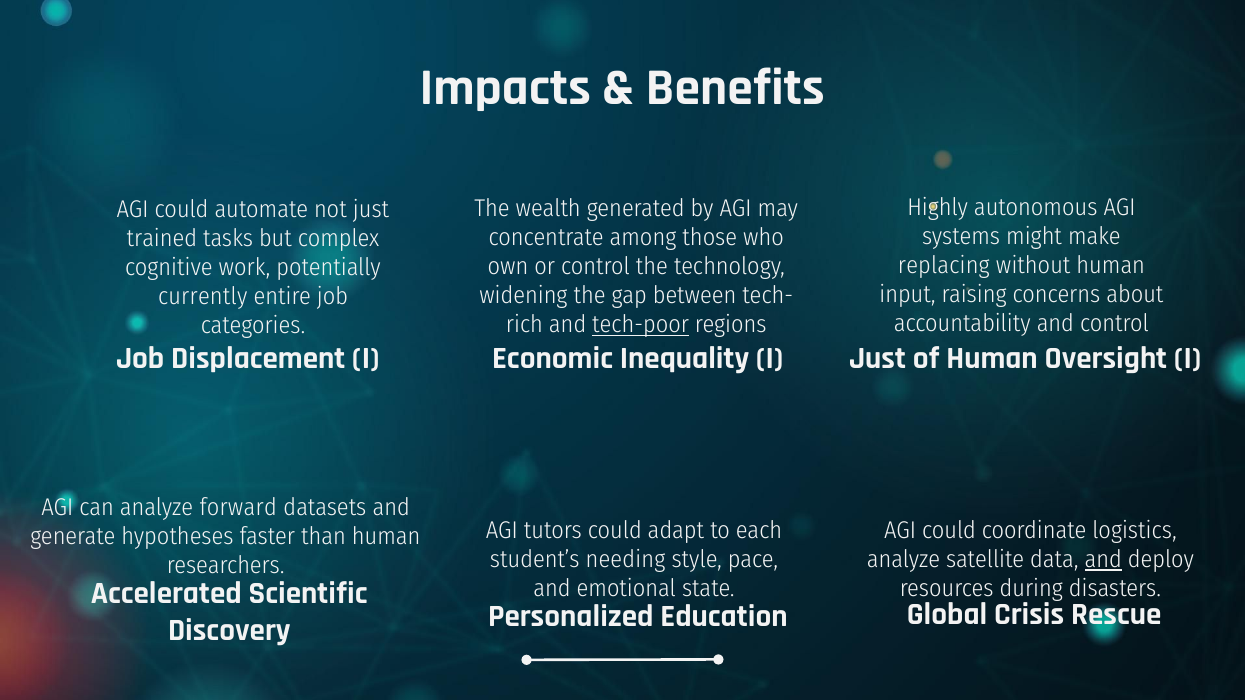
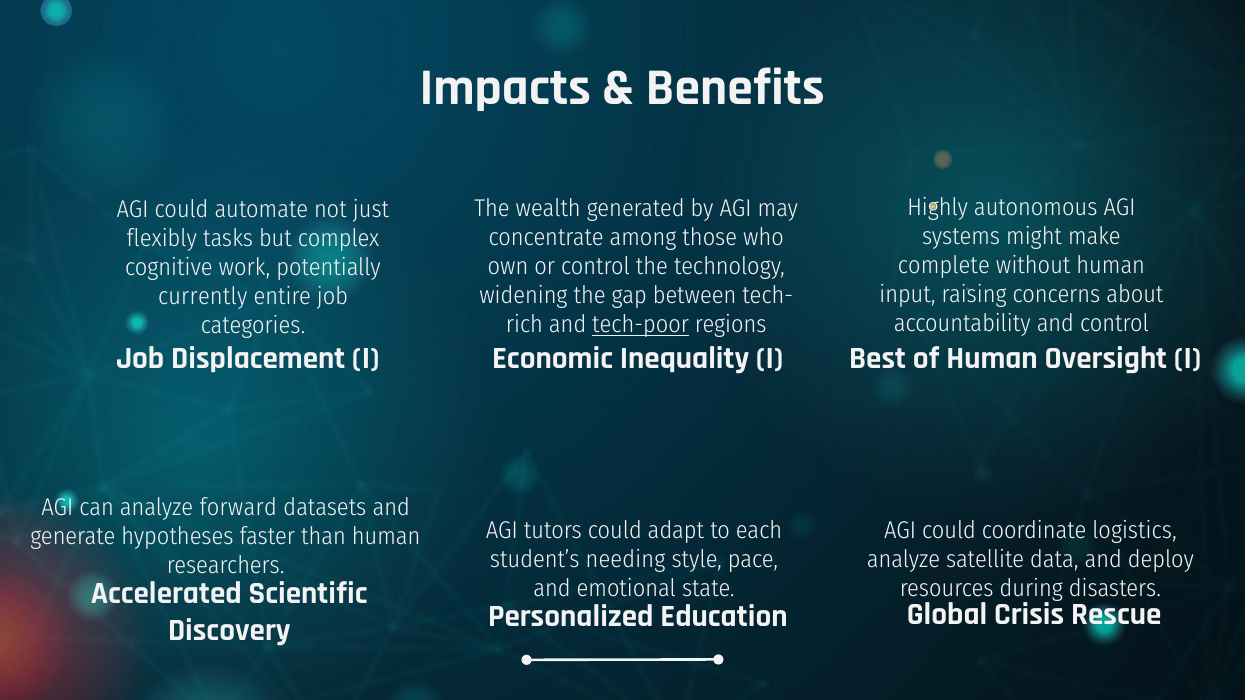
trained: trained -> flexibly
replacing: replacing -> complete
Just at (878, 358): Just -> Best
and at (1103, 560) underline: present -> none
